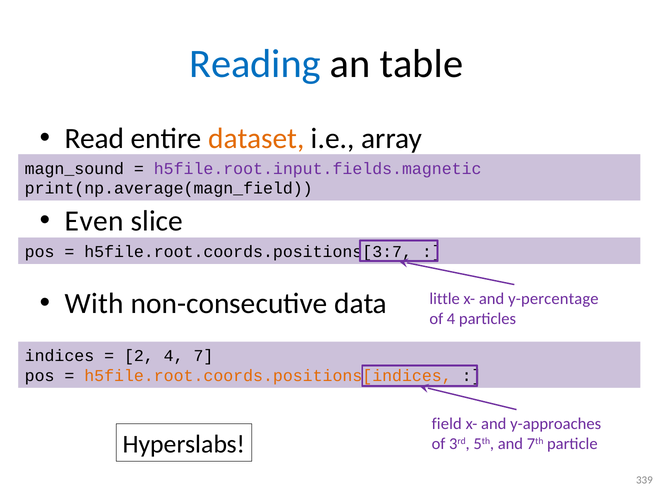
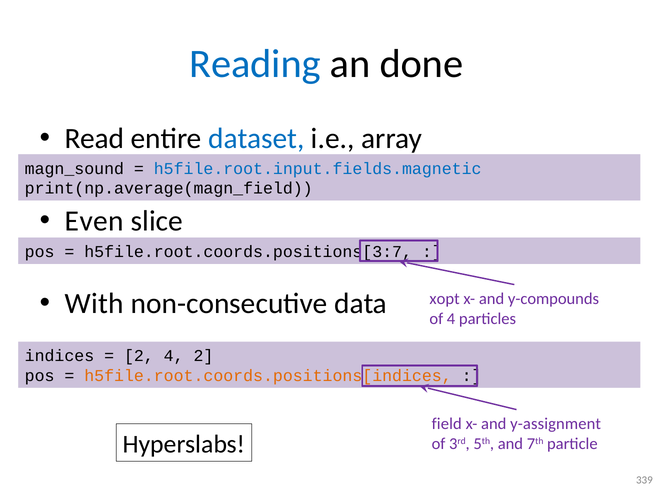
table: table -> done
dataset colour: orange -> blue
h5file.root.input.fields.magnetic colour: purple -> blue
little: little -> xopt
y-percentage: y-percentage -> y-compounds
4 7: 7 -> 2
y-approaches: y-approaches -> y-assignment
